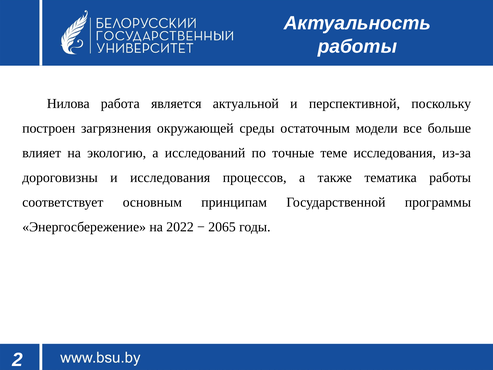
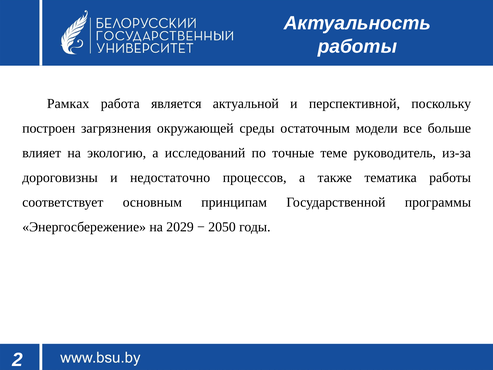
Нилова: Нилова -> Рамках
теме исследования: исследования -> руководитель
и исследования: исследования -> недостаточно
2022: 2022 -> 2029
2065: 2065 -> 2050
